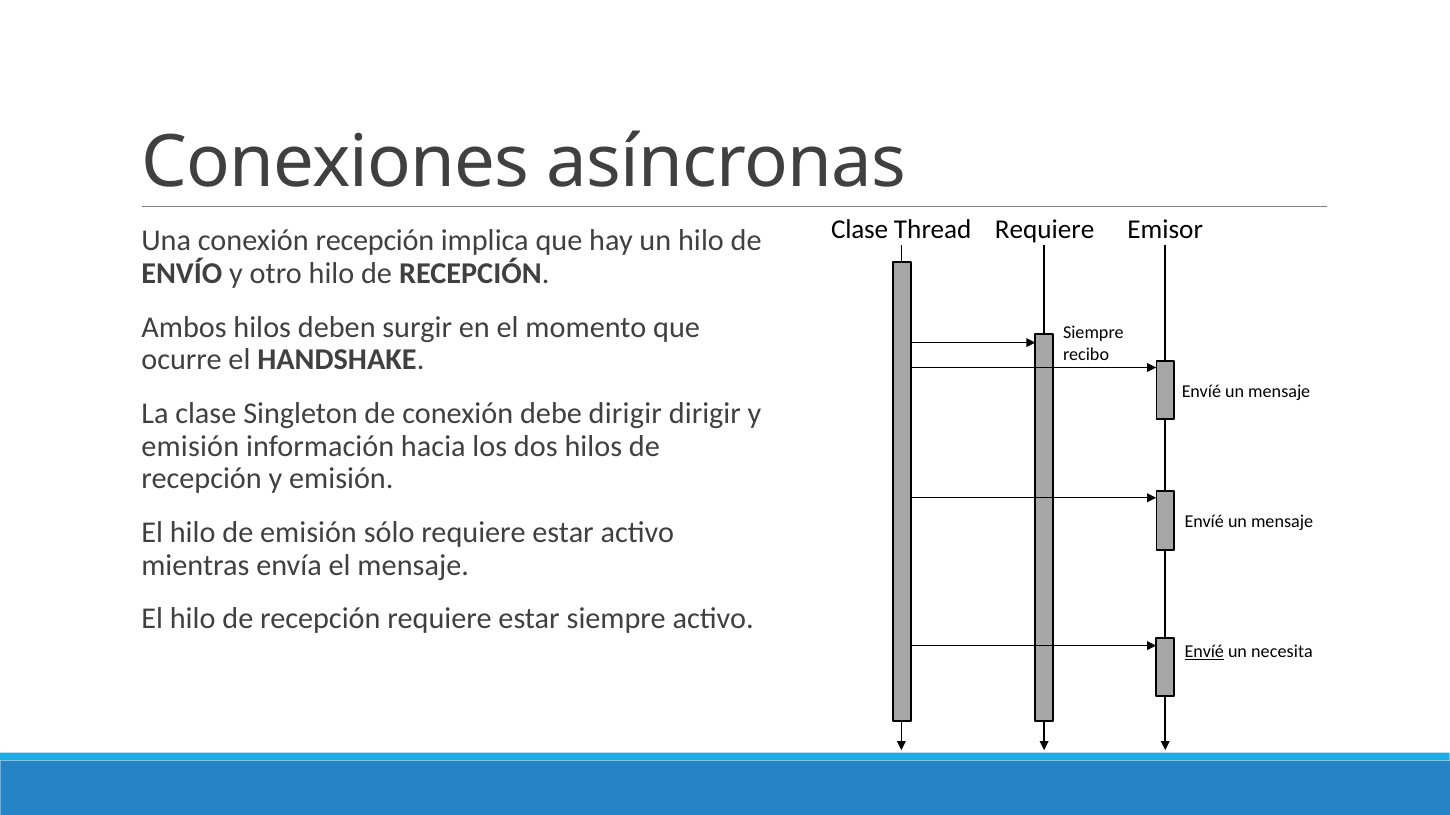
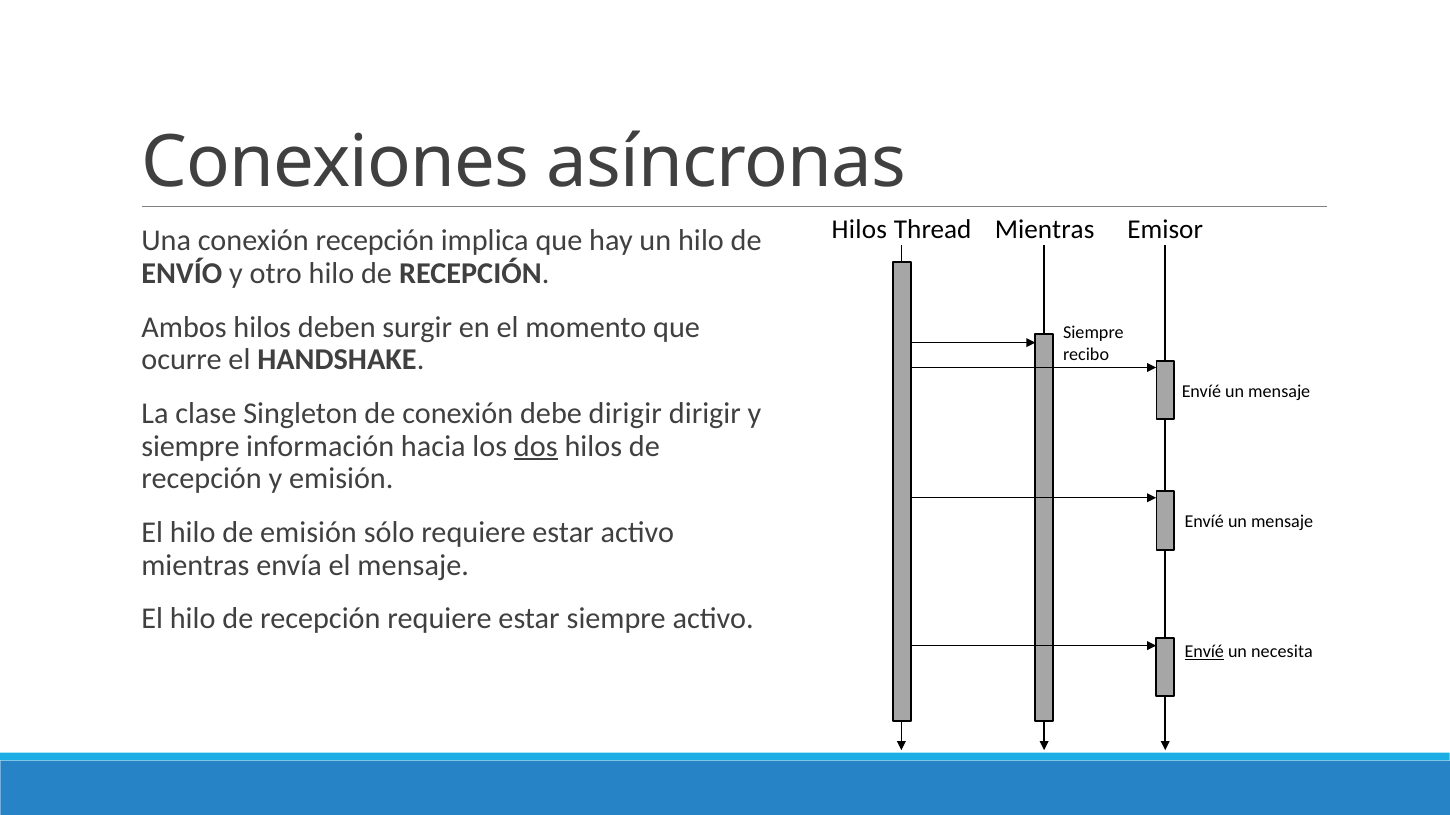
Clase at (860, 230): Clase -> Hilos
Thread Requiere: Requiere -> Mientras
emisión at (190, 447): emisión -> siempre
dos underline: none -> present
